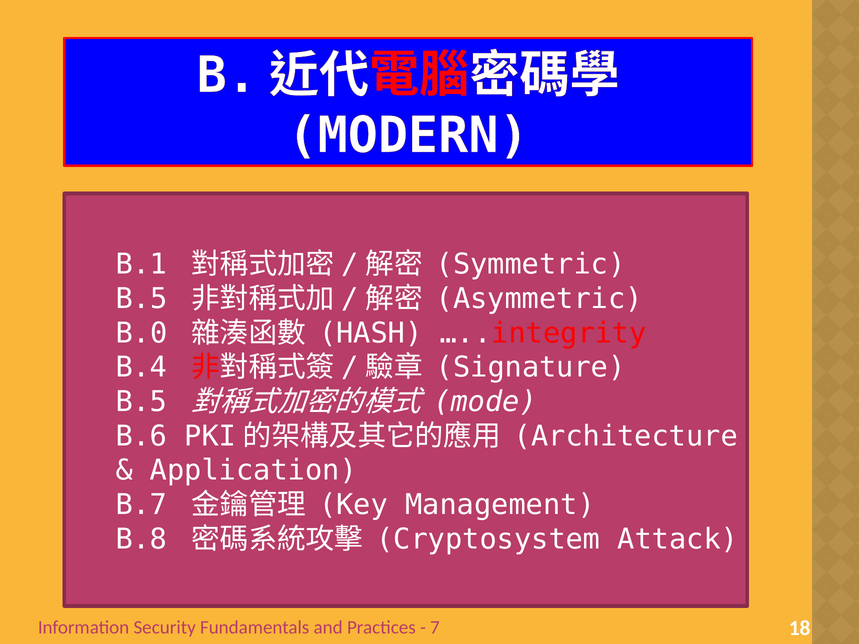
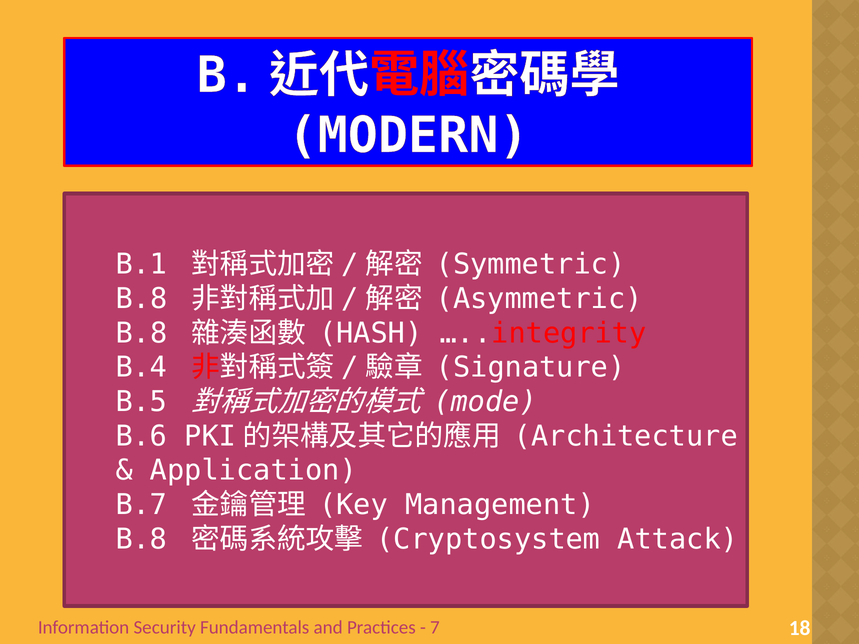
B.5 at (141, 299): B.5 -> B.8
B.0 at (141, 333): B.0 -> B.8
